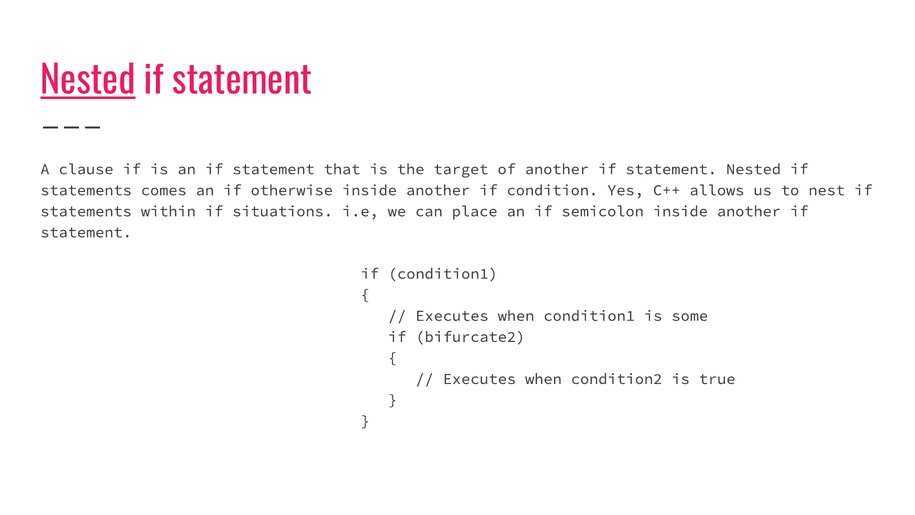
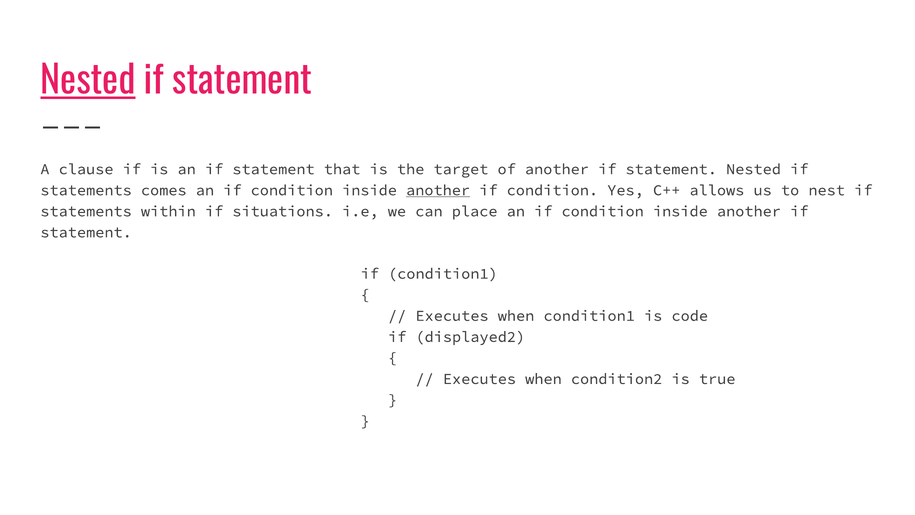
otherwise at (292, 190): otherwise -> condition
another at (438, 190) underline: none -> present
place an if semicolon: semicolon -> condition
some: some -> code
bifurcate2: bifurcate2 -> displayed2
